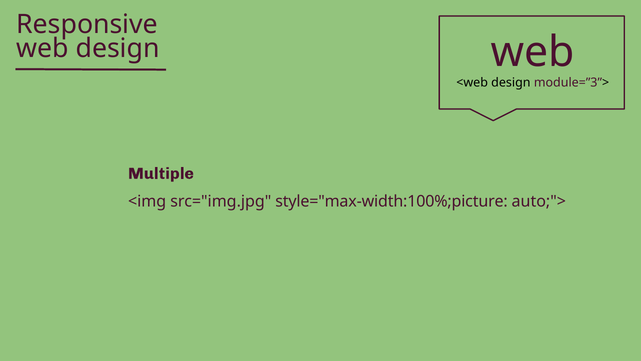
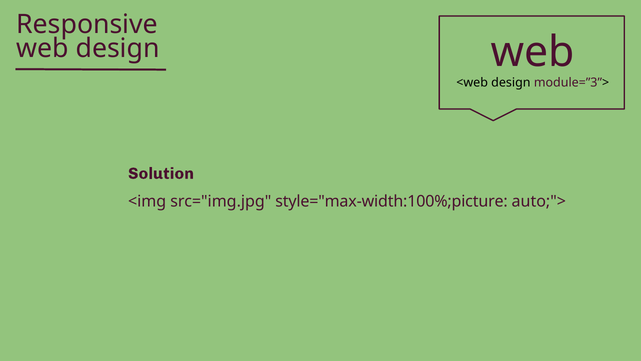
Multiple: Multiple -> Solution
